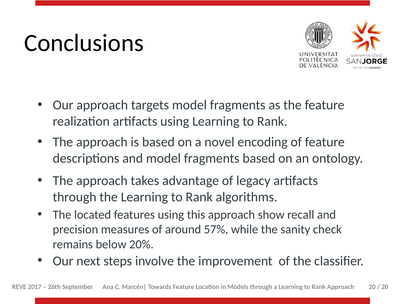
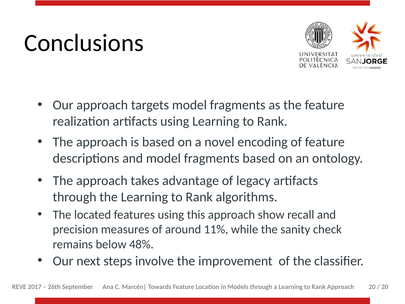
57%: 57% -> 11%
20%: 20% -> 48%
